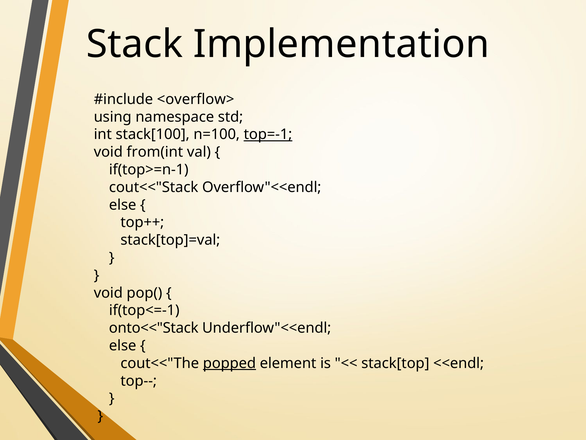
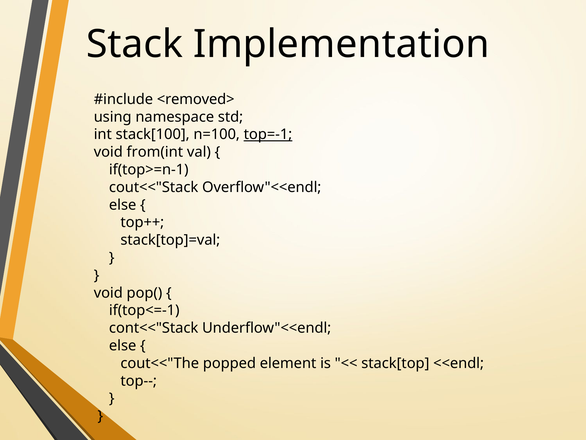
<overflow>: <overflow> -> <removed>
onto<<"Stack: onto<<"Stack -> cont<<"Stack
popped underline: present -> none
